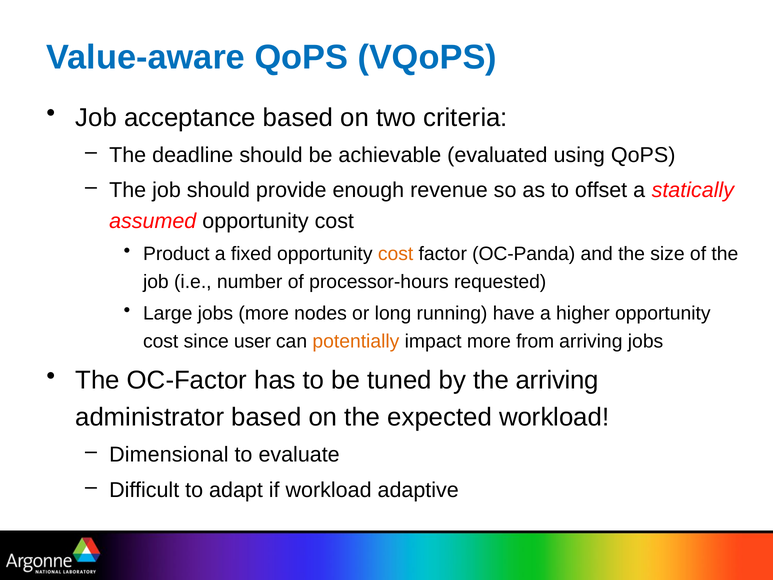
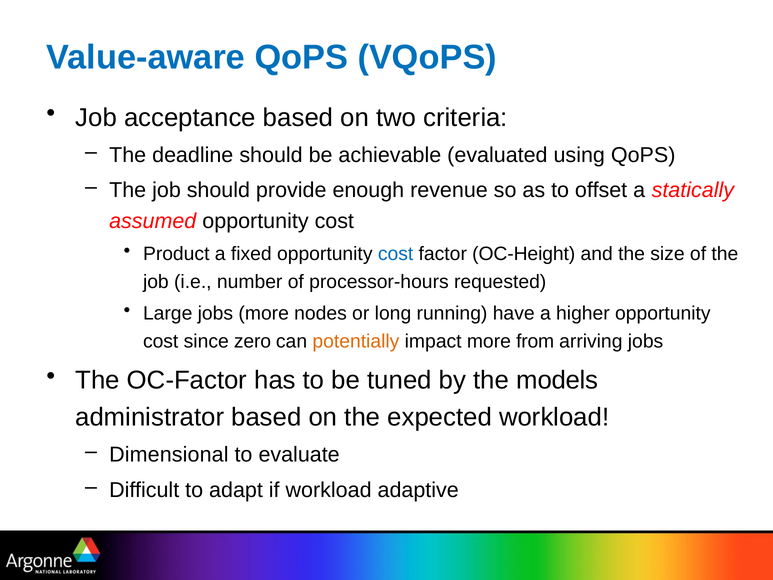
cost at (396, 254) colour: orange -> blue
OC-Panda: OC-Panda -> OC-Height
user: user -> zero
the arriving: arriving -> models
